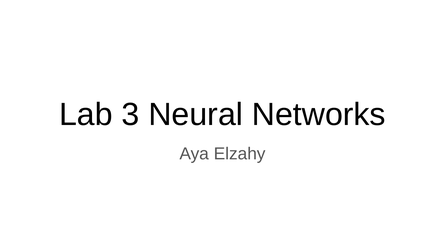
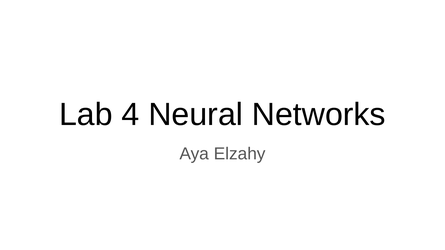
3: 3 -> 4
